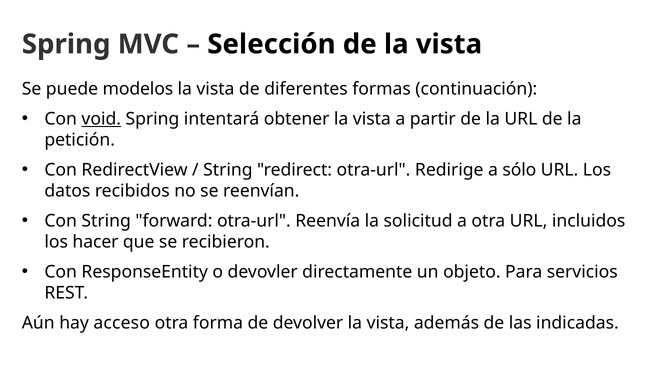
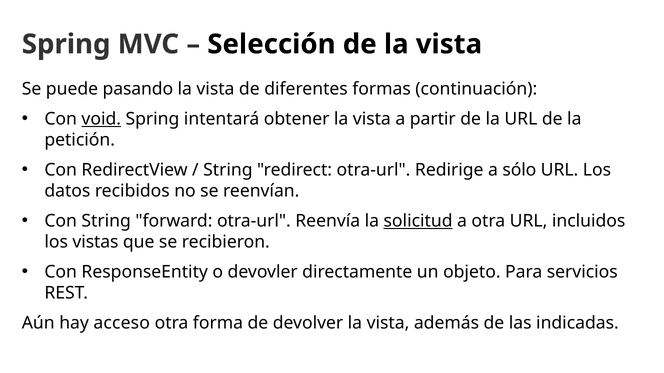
modelos: modelos -> pasando
solicitud underline: none -> present
hacer: hacer -> vistas
